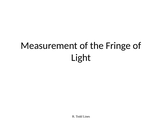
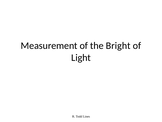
Fringe: Fringe -> Bright
